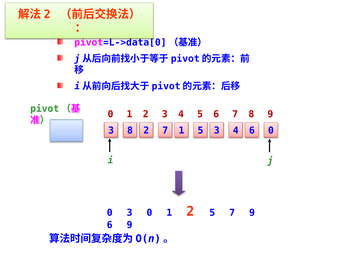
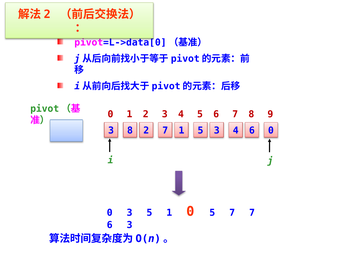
0 3 0: 0 -> 5
2 at (190, 211): 2 -> 0
7 9: 9 -> 7
6 9: 9 -> 3
